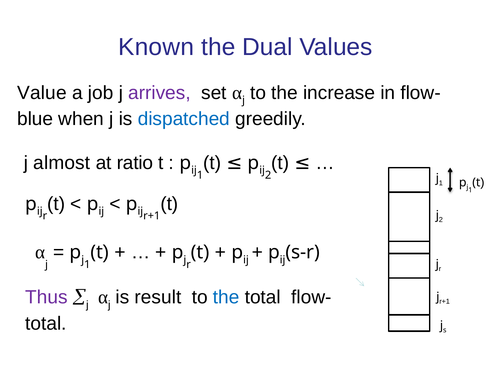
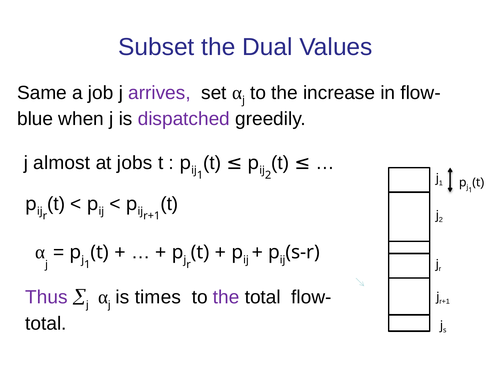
Known: Known -> Subset
Value: Value -> Same
dispatched colour: blue -> purple
ratio: ratio -> jobs
result: result -> times
the at (226, 298) colour: blue -> purple
